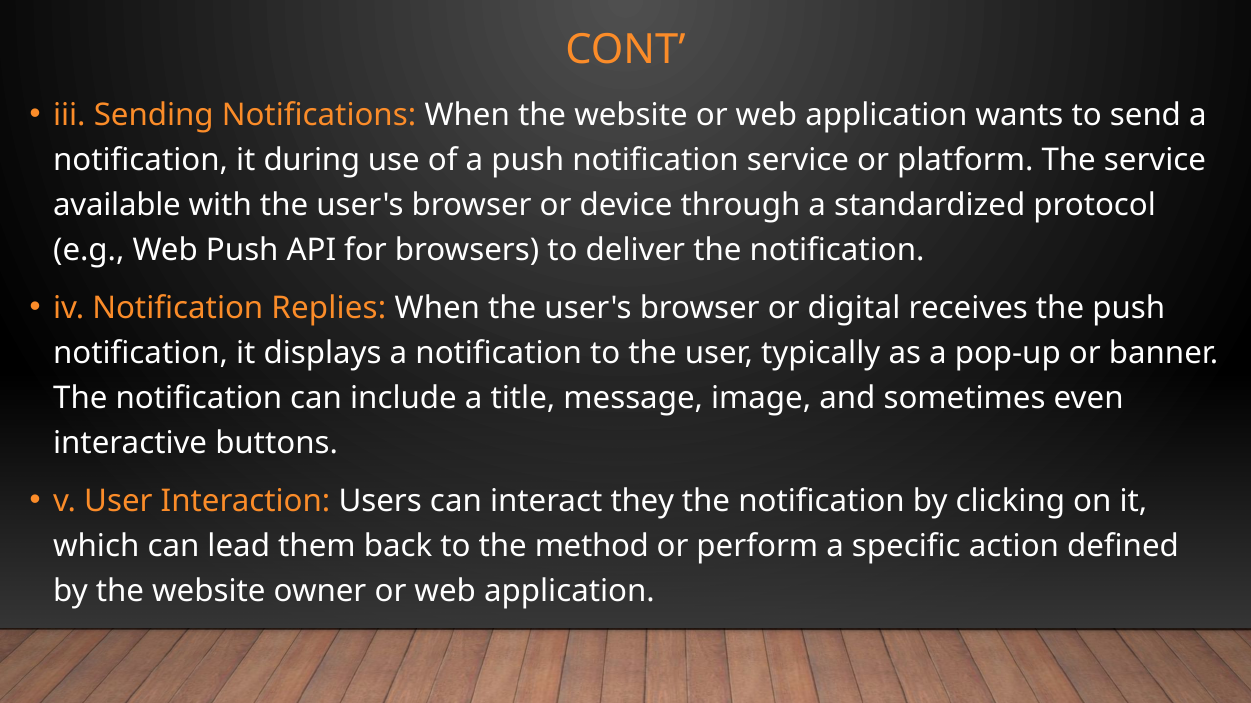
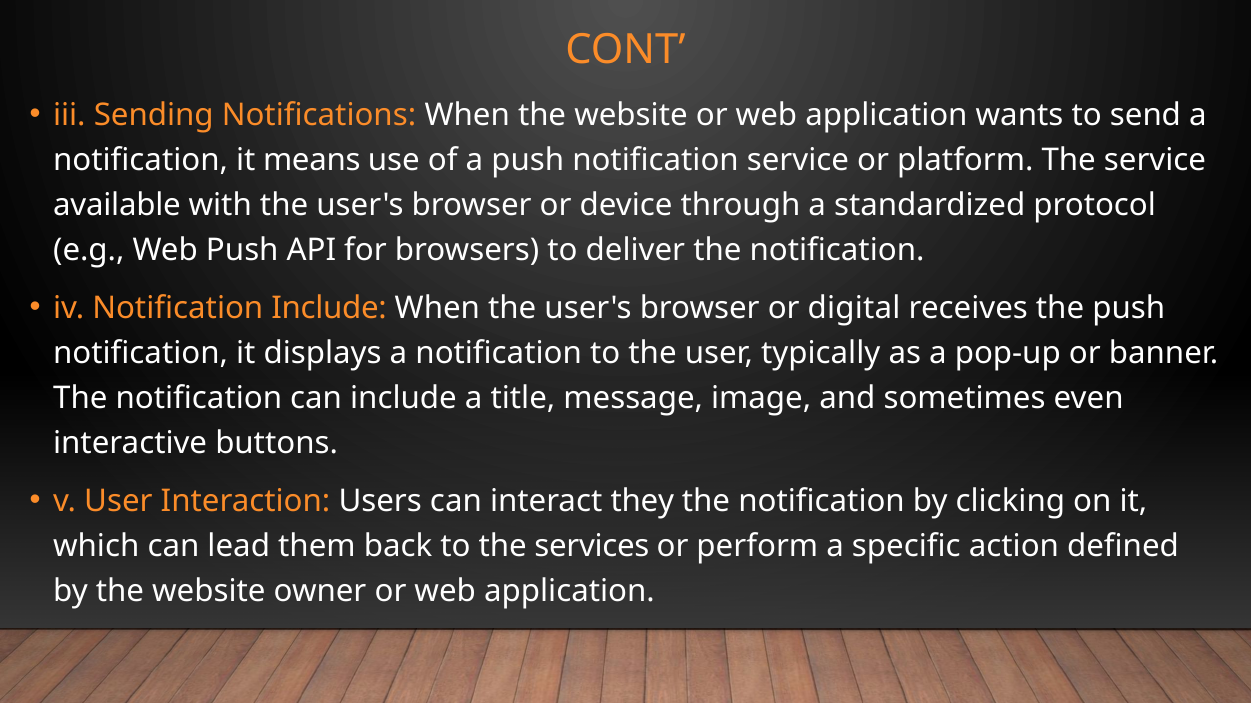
during: during -> means
Notification Replies: Replies -> Include
method: method -> services
